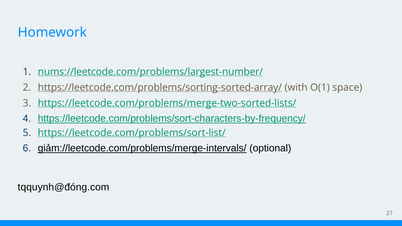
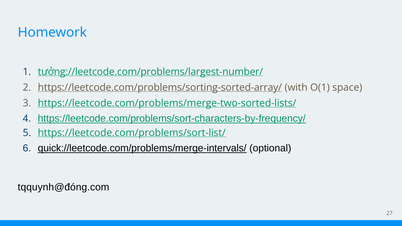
nums://leetcode.com/problems/largest-number/: nums://leetcode.com/problems/largest-number/ -> tưởng://leetcode.com/problems/largest-number/
giảm://leetcode.com/problems/merge-intervals/: giảm://leetcode.com/problems/merge-intervals/ -> quick://leetcode.com/problems/merge-intervals/
